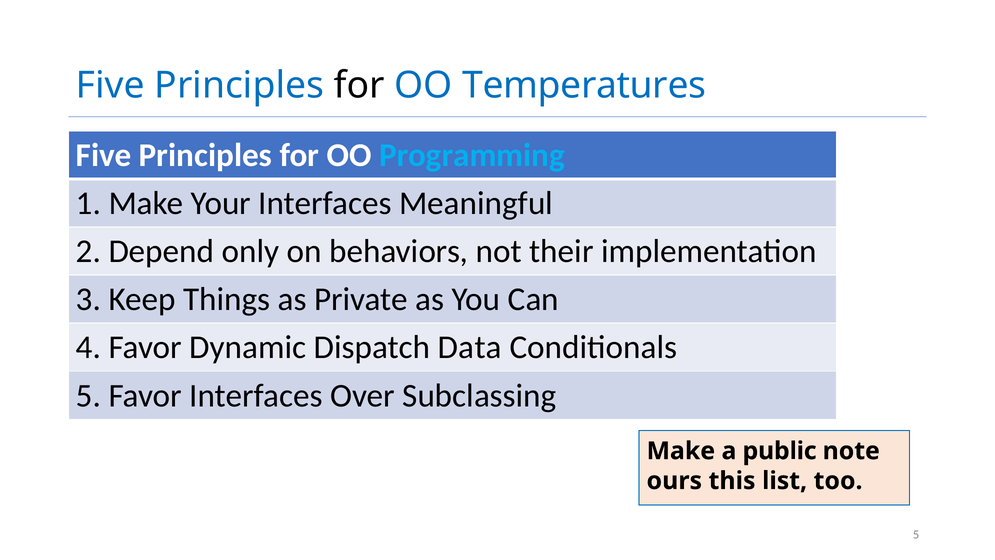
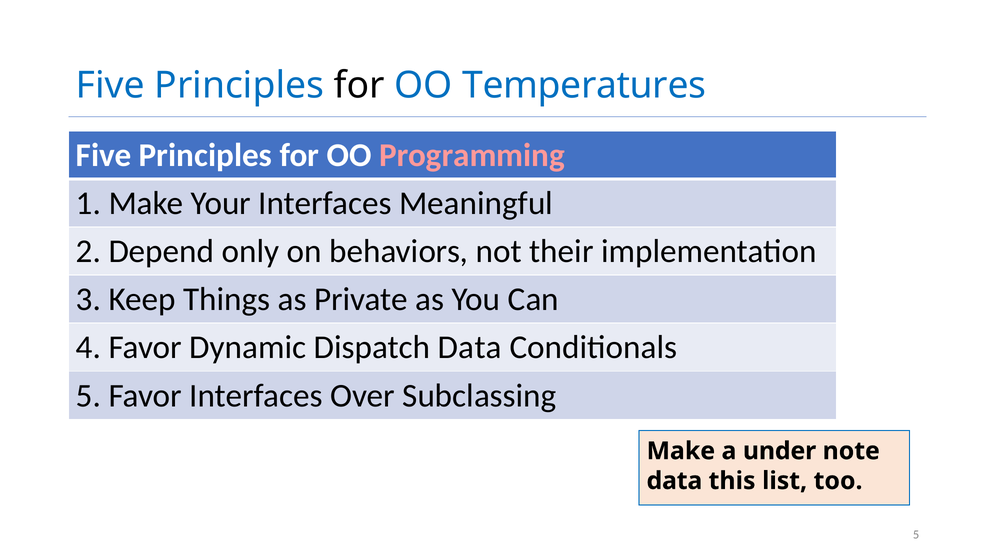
Programming colour: light blue -> pink
public: public -> under
ours at (674, 481): ours -> data
